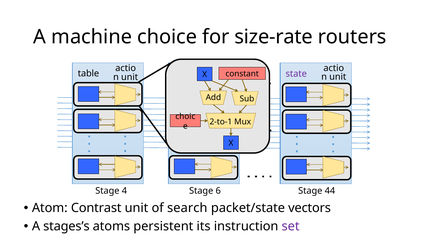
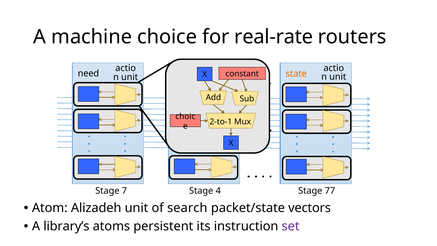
size-rate: size-rate -> real-rate
table: table -> need
state at (296, 74) colour: purple -> orange
4: 4 -> 7
6: 6 -> 4
44: 44 -> 77
Contrast: Contrast -> Alizadeh
stages’s: stages’s -> library’s
